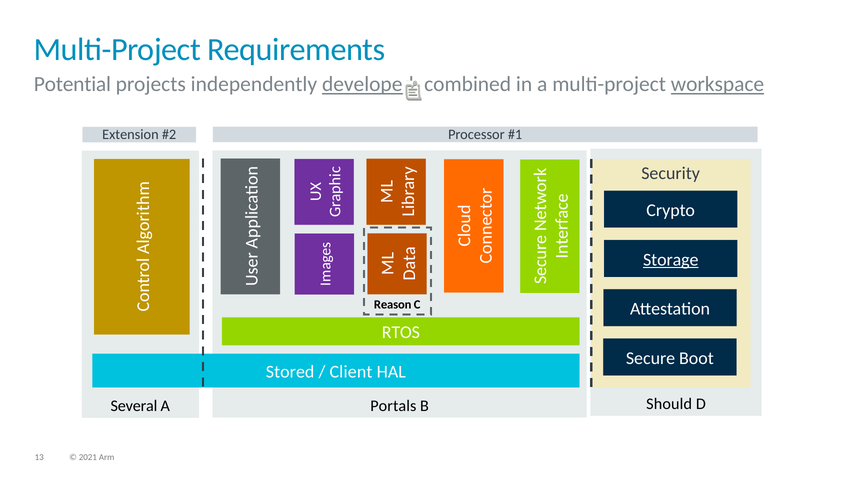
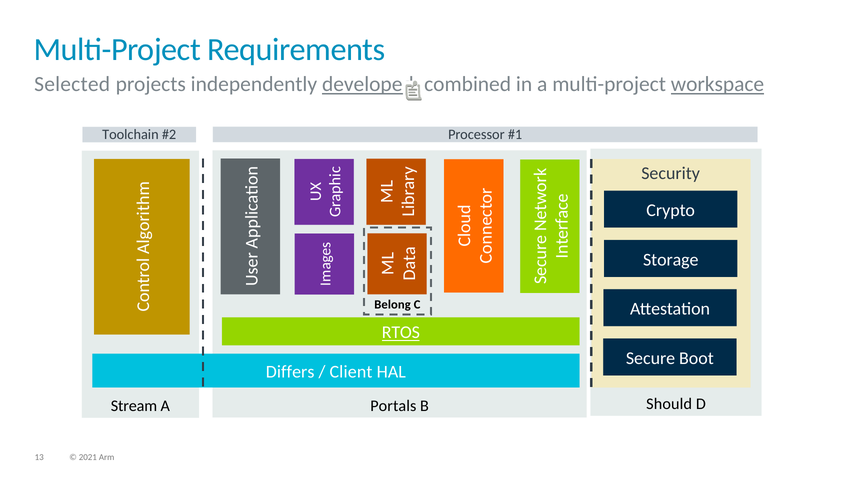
Potential: Potential -> Selected
Extension: Extension -> Toolchain
Storage underline: present -> none
Reason: Reason -> Belong
RTOS underline: none -> present
Stored: Stored -> Differs
Several: Several -> Stream
